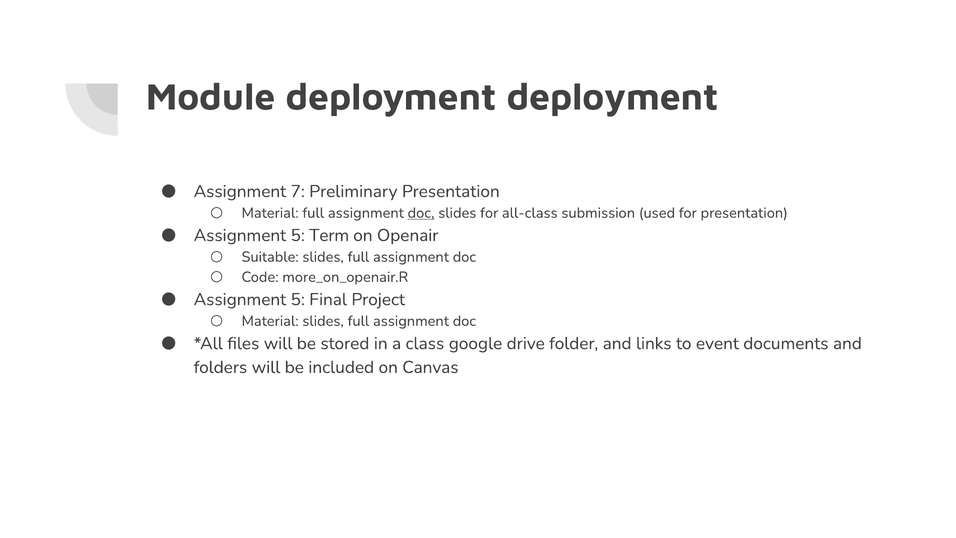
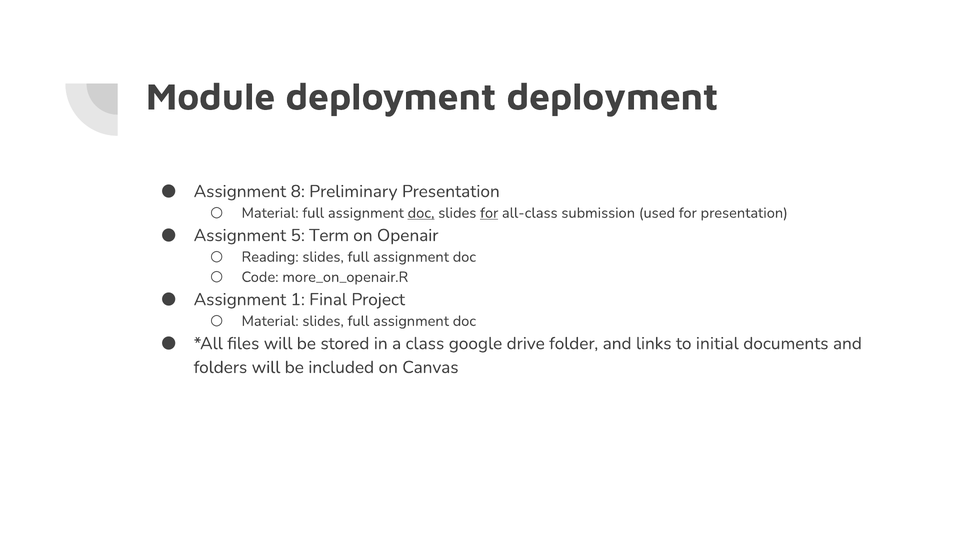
7: 7 -> 8
for at (489, 213) underline: none -> present
Suitable: Suitable -> Reading
5 at (298, 299): 5 -> 1
event: event -> initial
